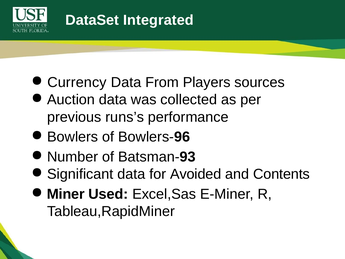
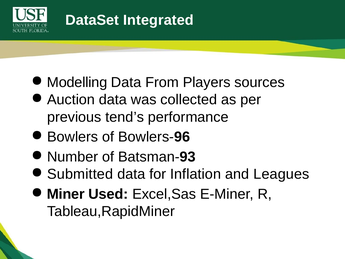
Currency: Currency -> Modelling
runs’s: runs’s -> tend’s
Significant: Significant -> Submitted
Avoided: Avoided -> Inflation
Contents: Contents -> Leagues
